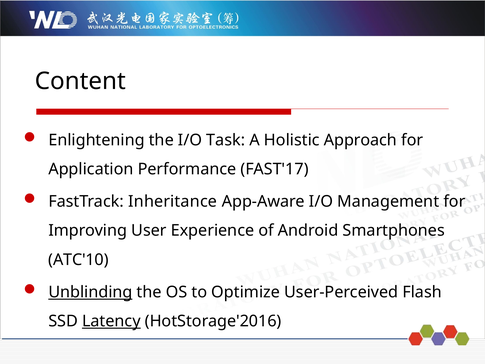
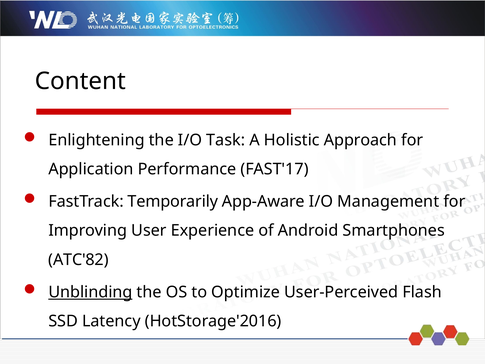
Inheritance: Inheritance -> Temporarily
ATC'10: ATC'10 -> ATC'82
Latency underline: present -> none
